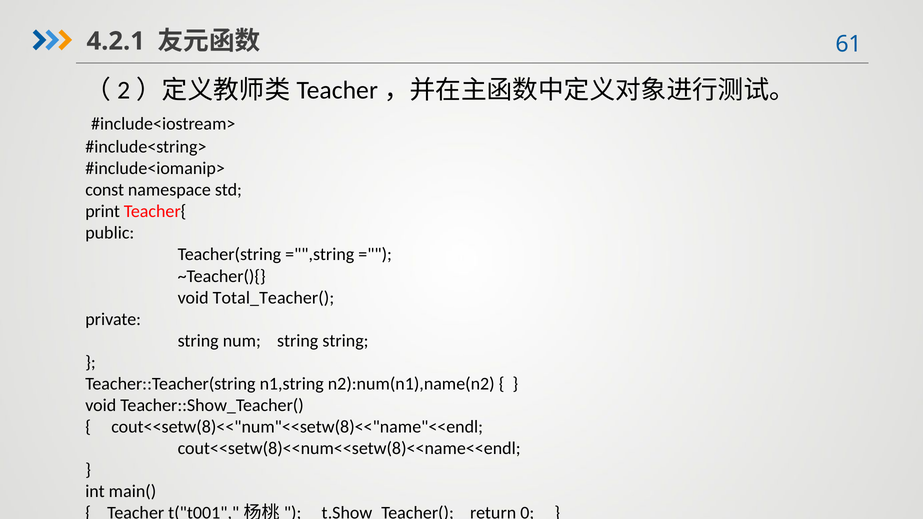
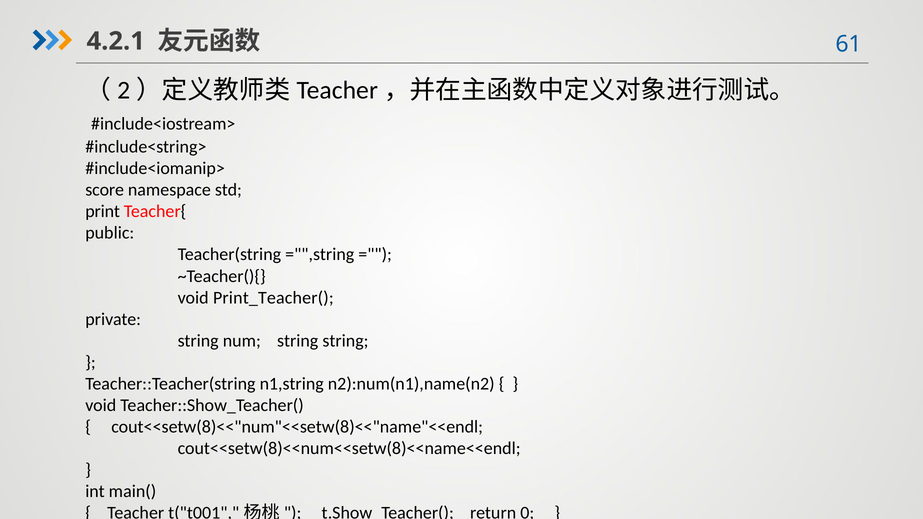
const: const -> score
Total_Teacher(: Total_Teacher( -> Print_Teacher(
